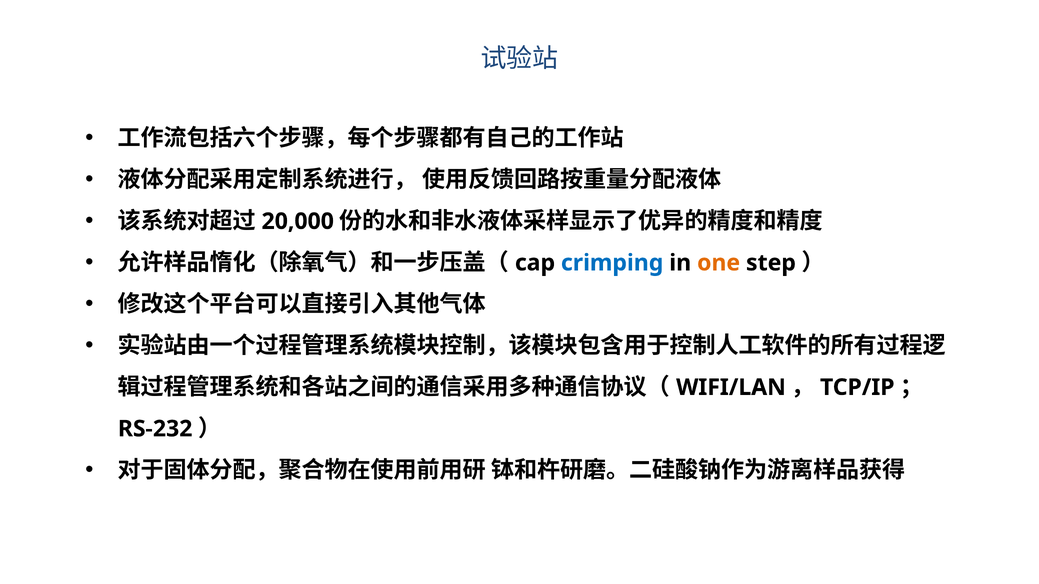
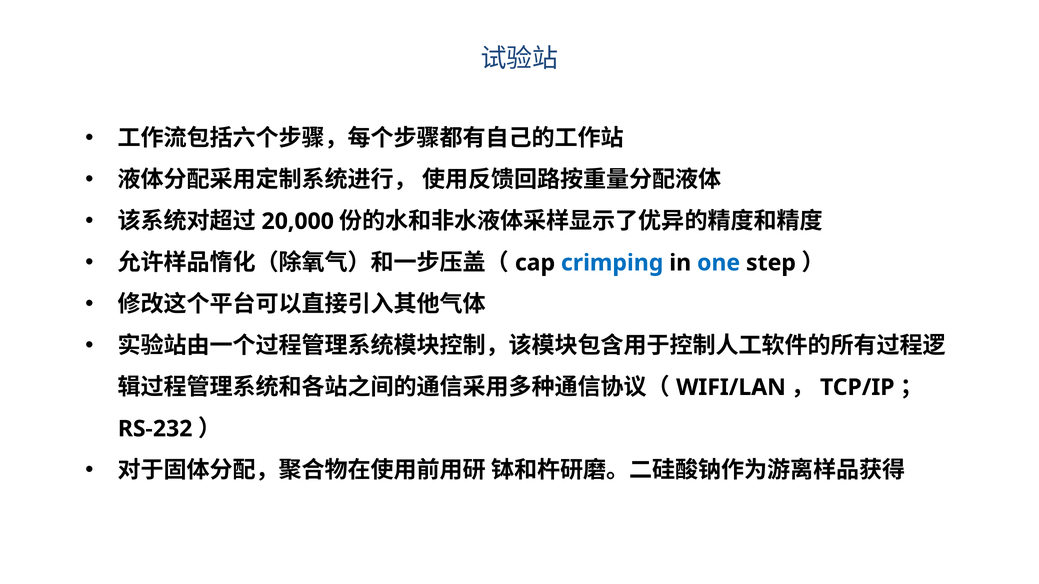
one colour: orange -> blue
